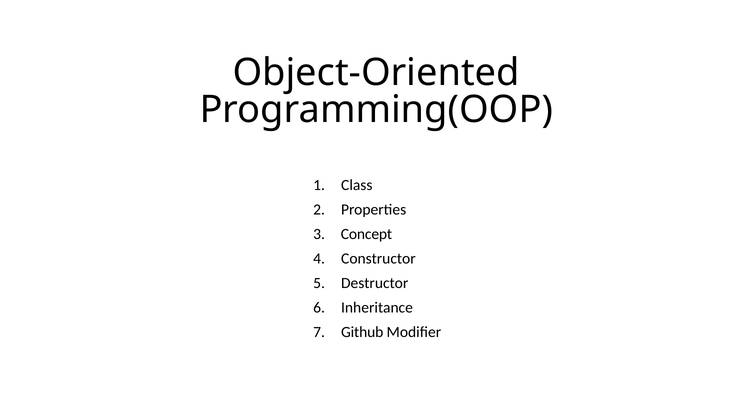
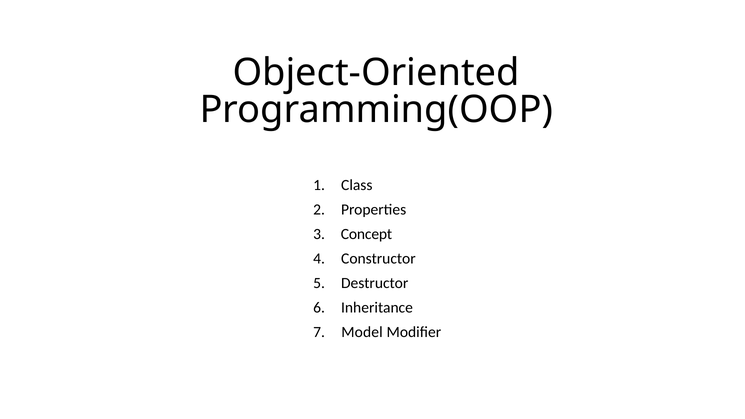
Github: Github -> Model
